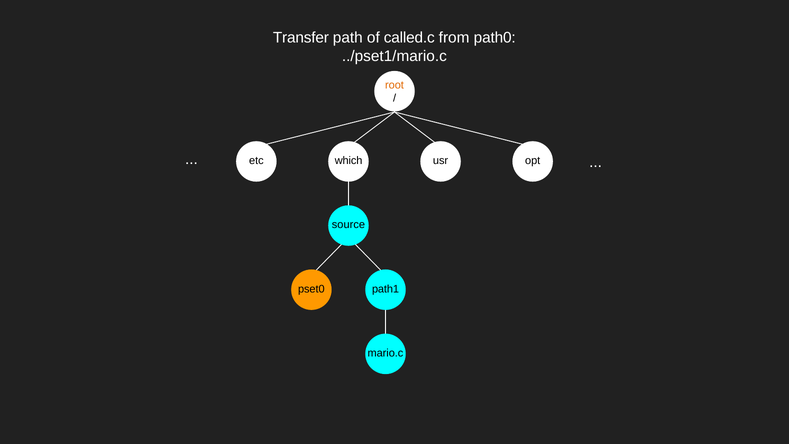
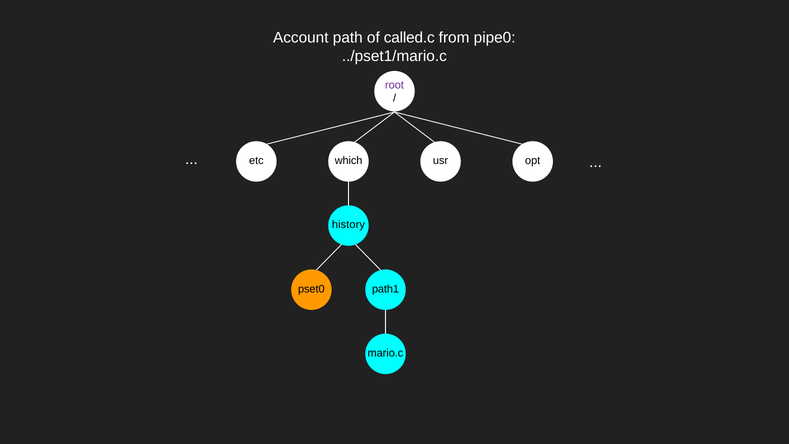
Transfer: Transfer -> Account
path0: path0 -> pipe0
root colour: orange -> purple
source: source -> history
